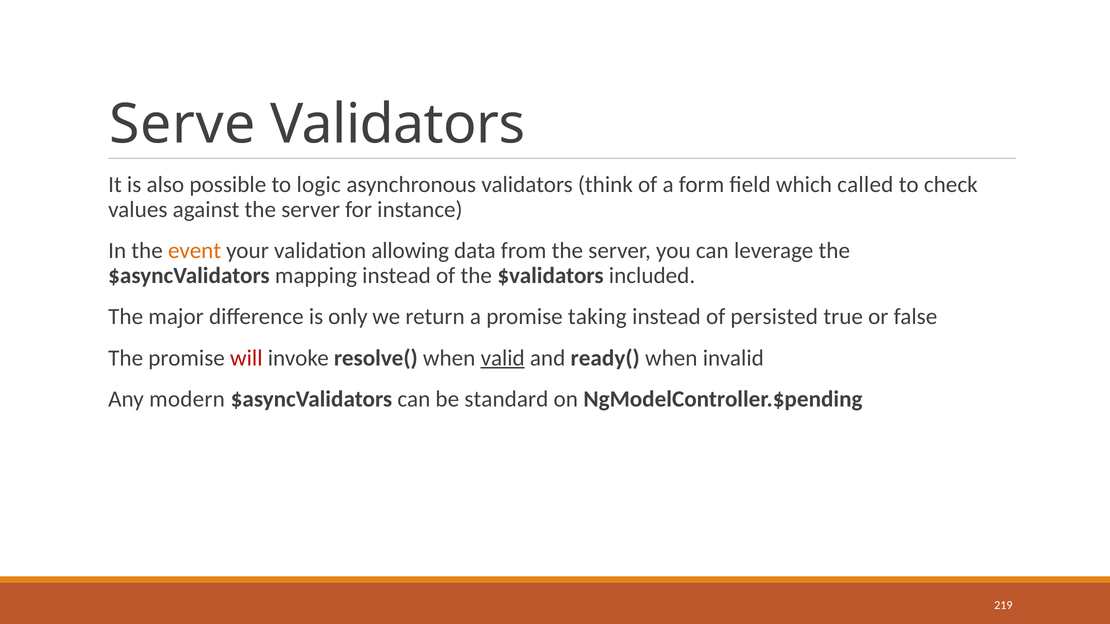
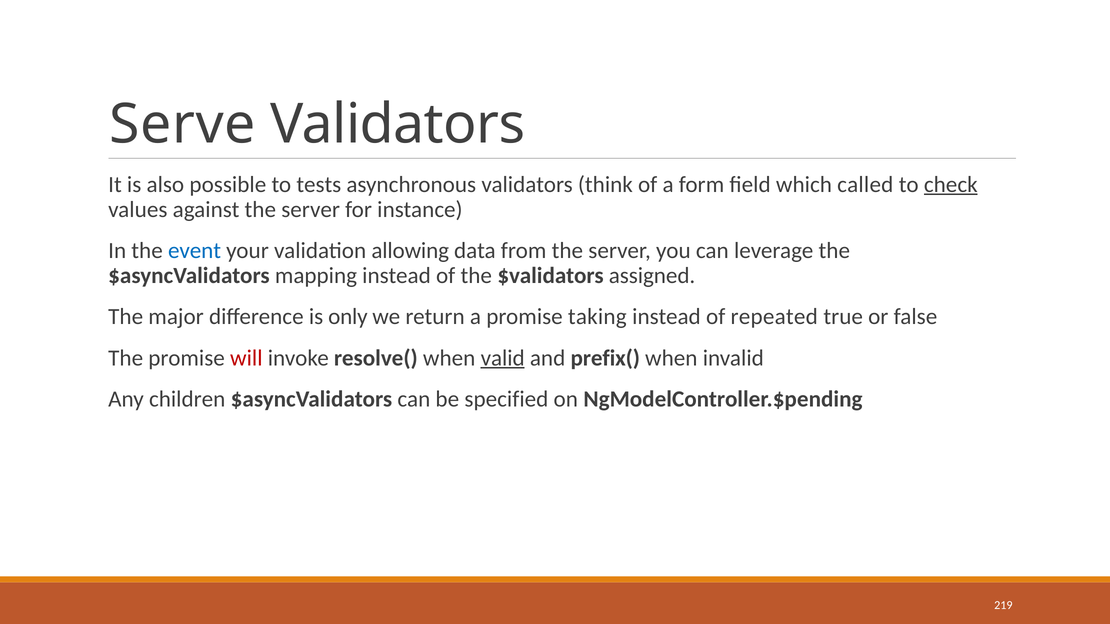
logic: logic -> tests
check underline: none -> present
event colour: orange -> blue
included: included -> assigned
persisted: persisted -> repeated
ready(: ready( -> prefix(
modern: modern -> children
standard: standard -> specified
